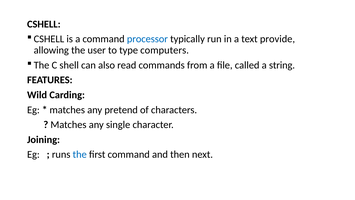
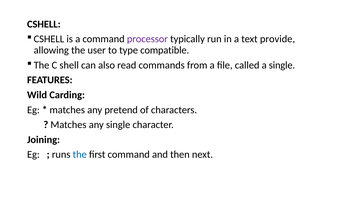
processor colour: blue -> purple
computers: computers -> compatible
a string: string -> single
